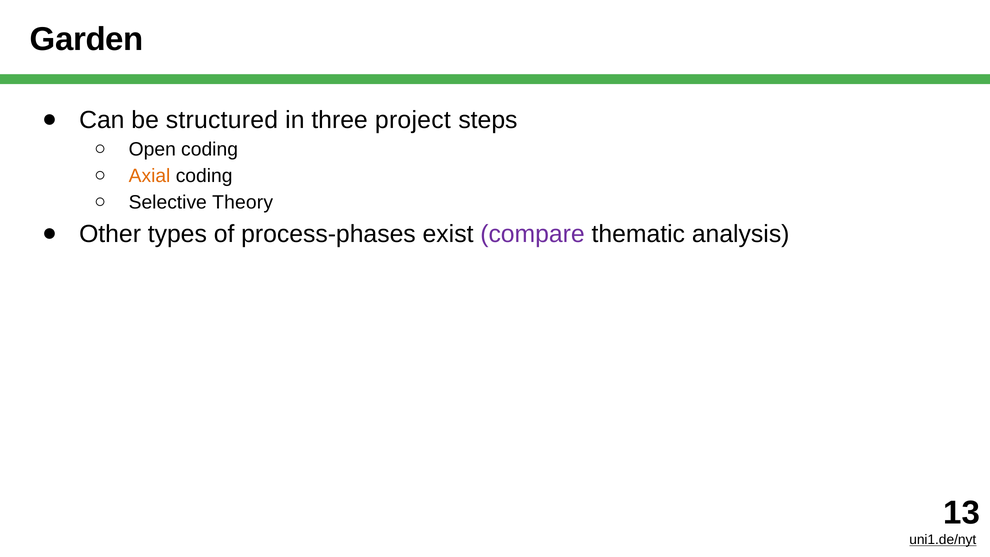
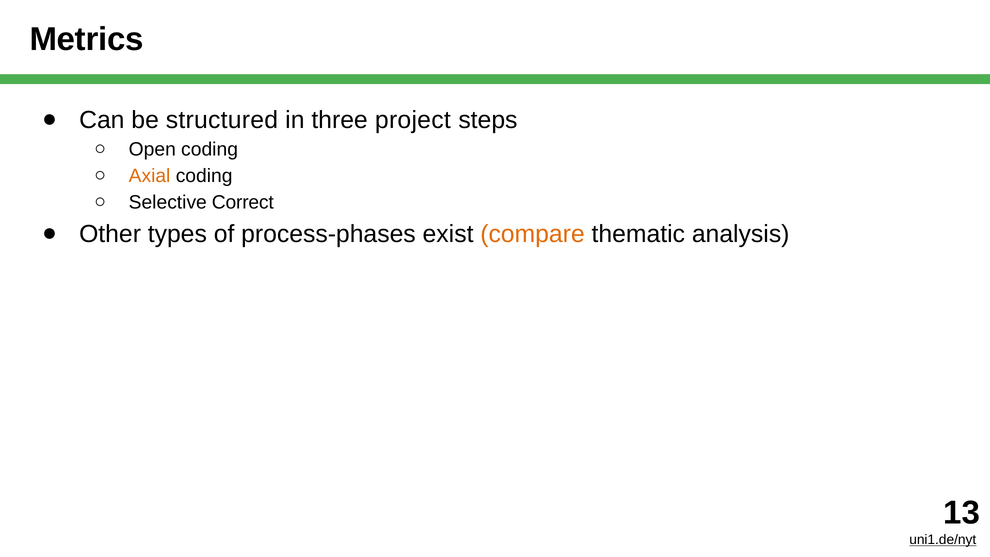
Garden: Garden -> Metrics
Theory: Theory -> Correct
compare colour: purple -> orange
